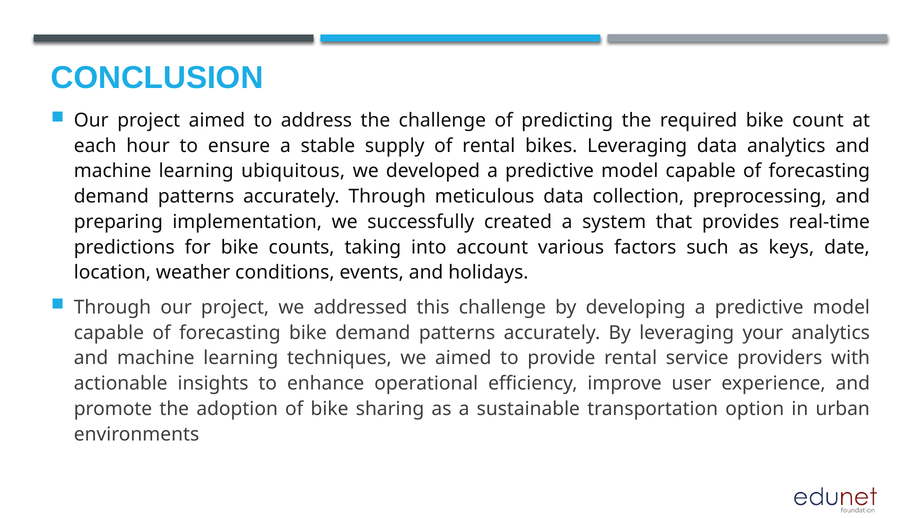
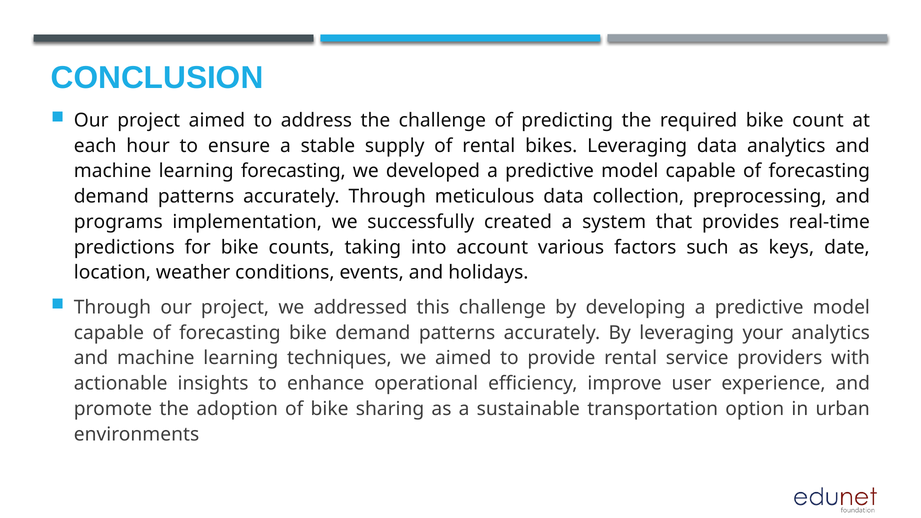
learning ubiquitous: ubiquitous -> forecasting
preparing: preparing -> programs
